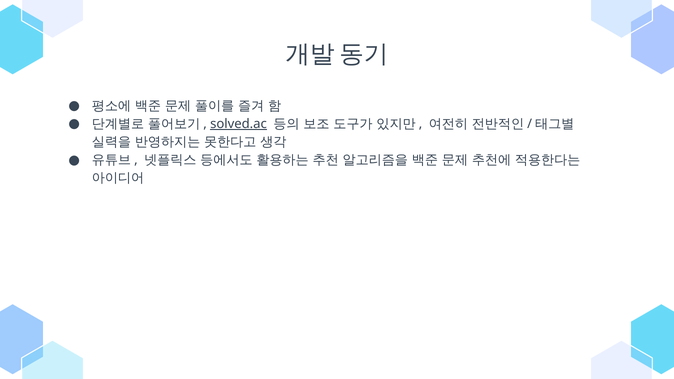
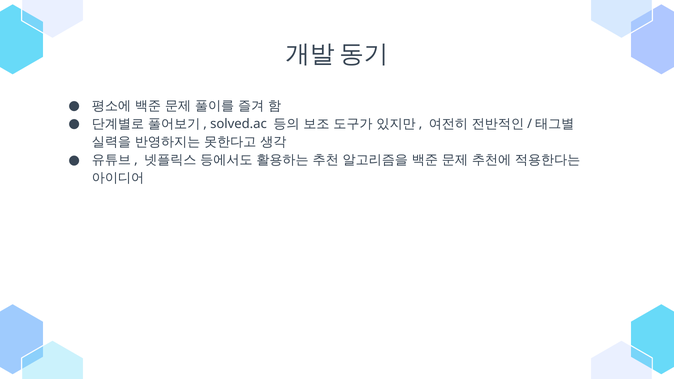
solved.ac underline: present -> none
